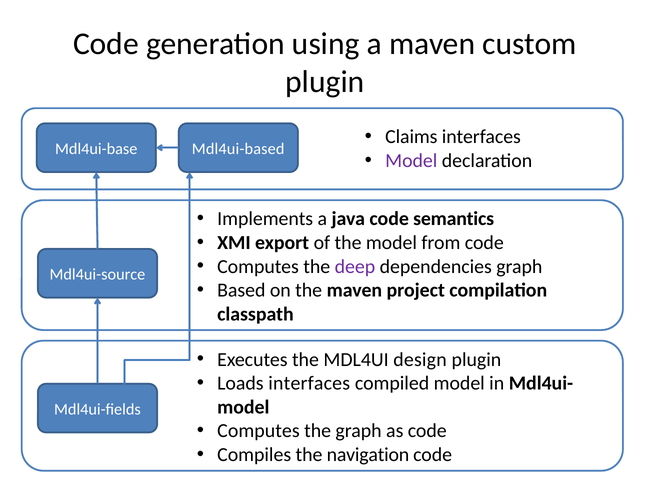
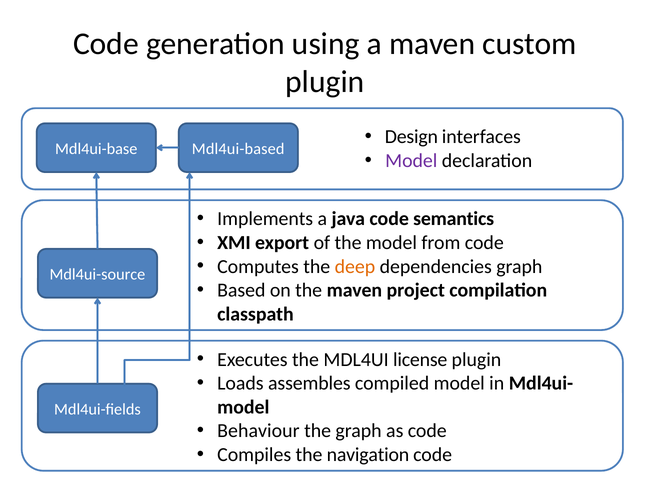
Claims: Claims -> Design
deep colour: purple -> orange
design: design -> license
Loads interfaces: interfaces -> assembles
Computes at (258, 431): Computes -> Behaviour
